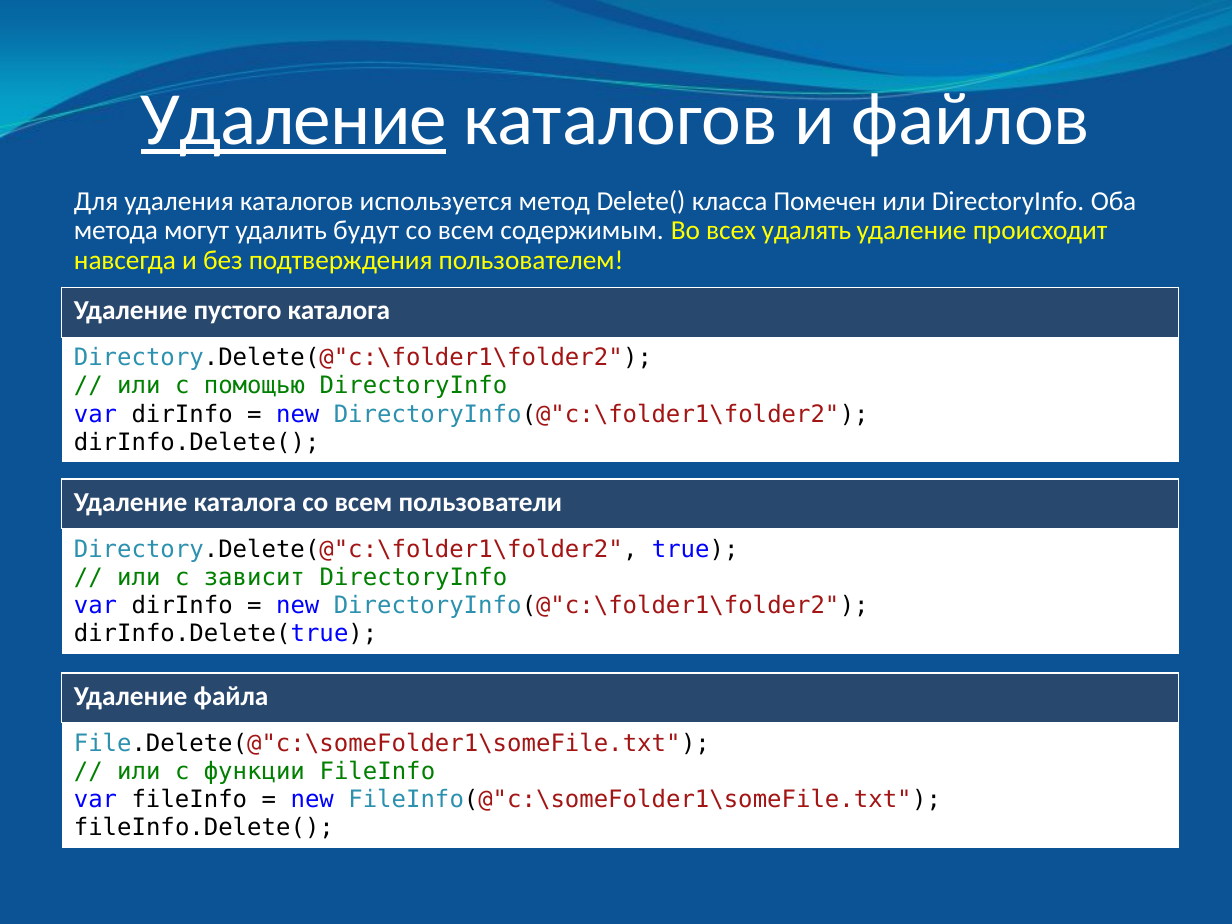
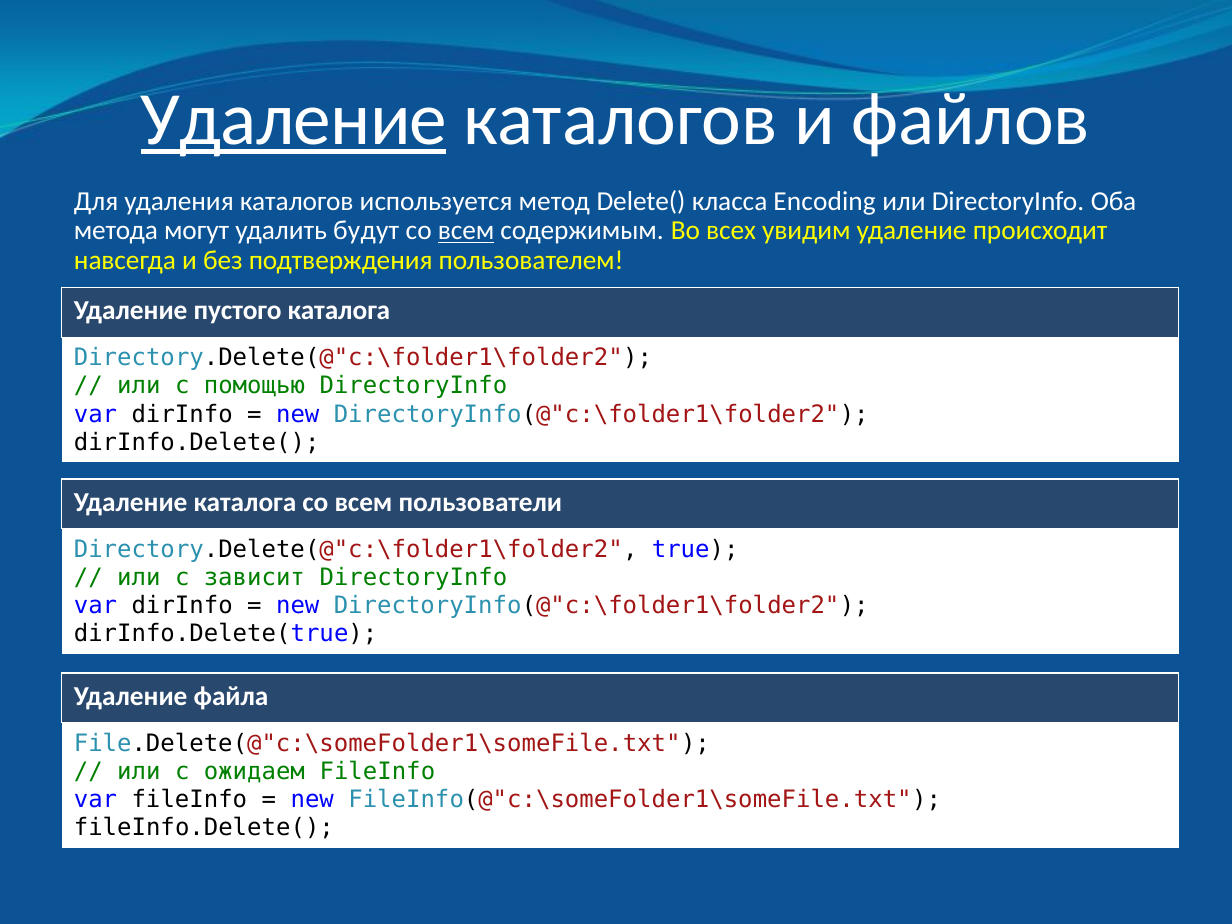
Помечен: Помечен -> Encoding
всем at (466, 231) underline: none -> present
удалять: удалять -> увидим
функции: функции -> ожидаем
